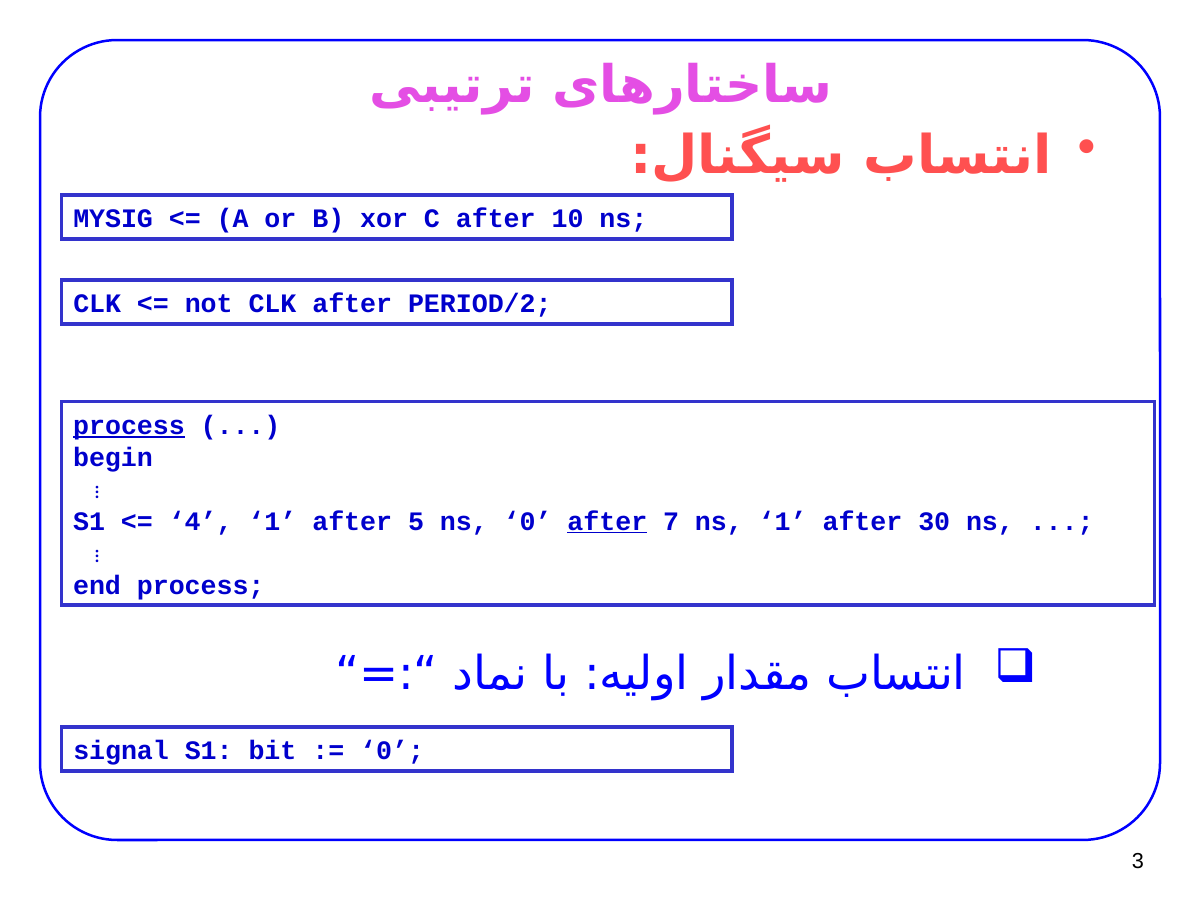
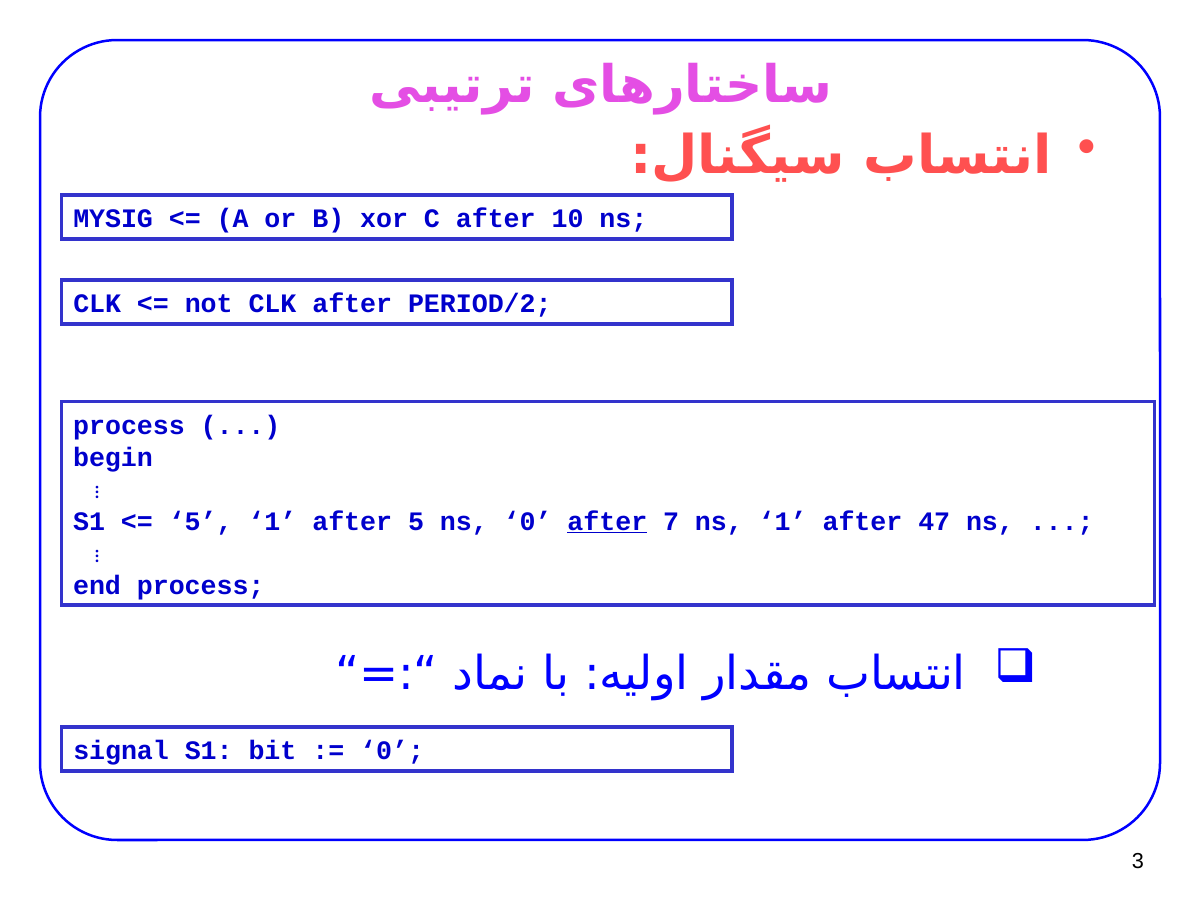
process at (129, 425) underline: present -> none
4 at (201, 521): 4 -> 5
30: 30 -> 47
